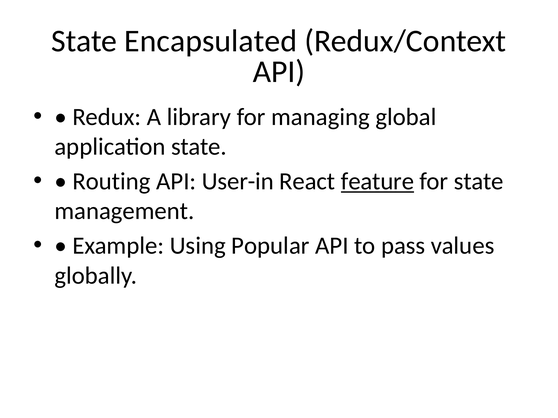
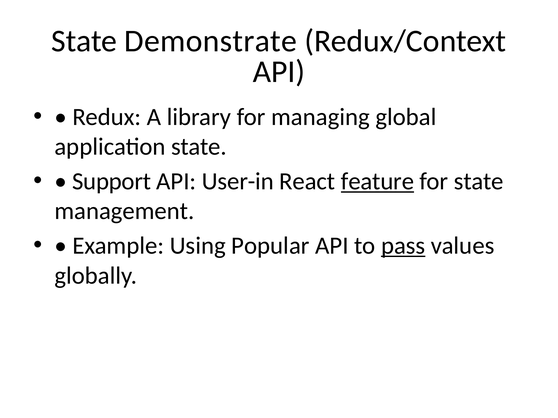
Encapsulated: Encapsulated -> Demonstrate
Routing: Routing -> Support
pass underline: none -> present
